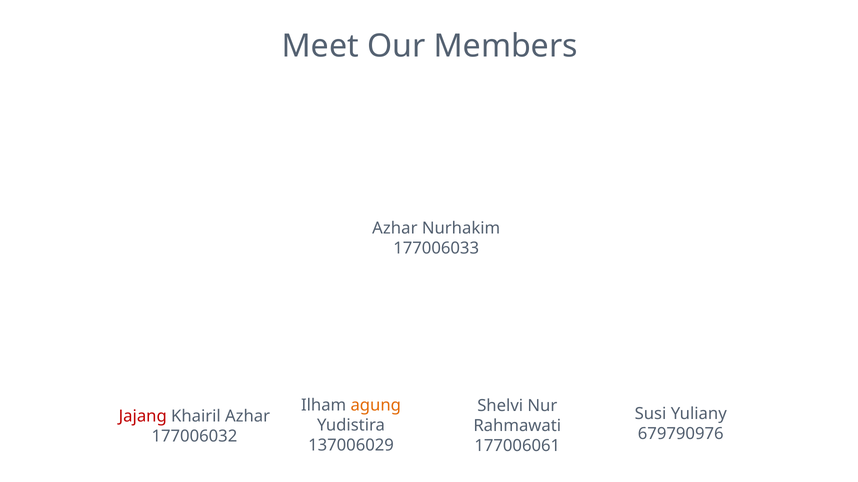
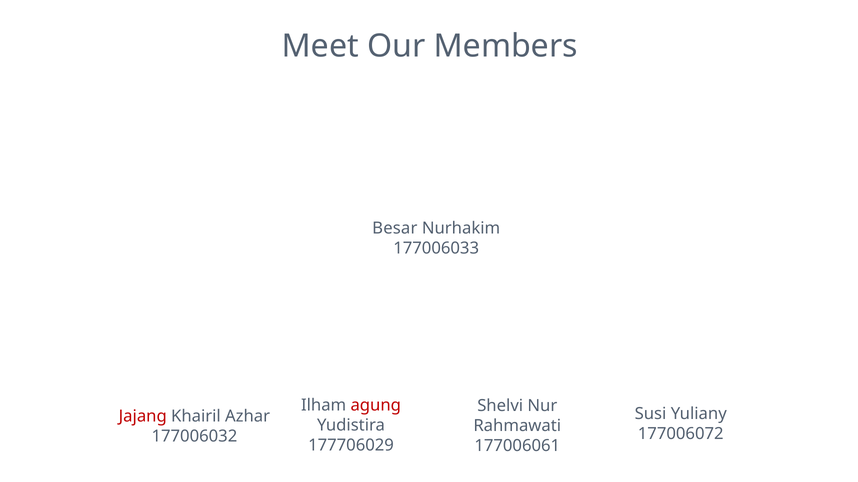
Azhar at (395, 228): Azhar -> Besar
agung colour: orange -> red
679790976: 679790976 -> 177006072
137006029: 137006029 -> 177706029
